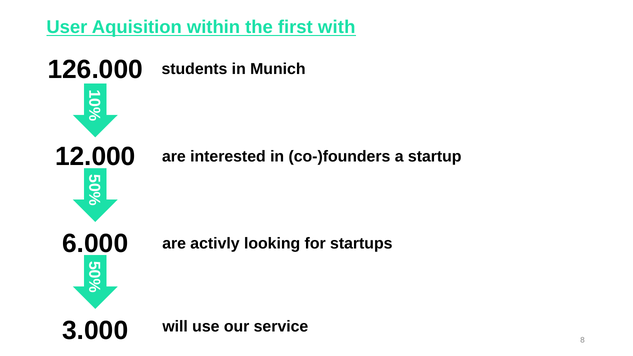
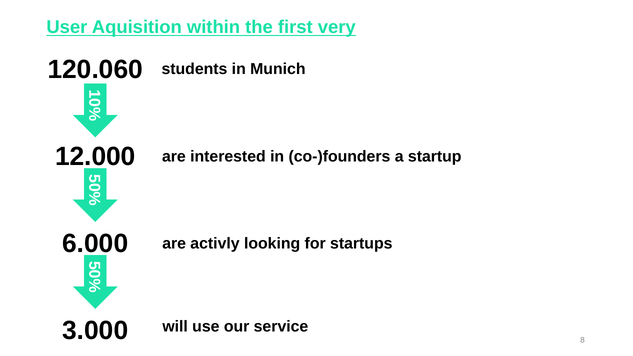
with: with -> very
126.000: 126.000 -> 120.060
